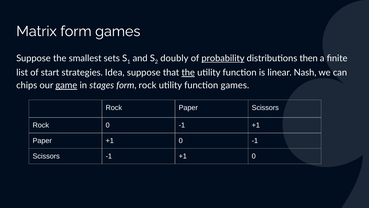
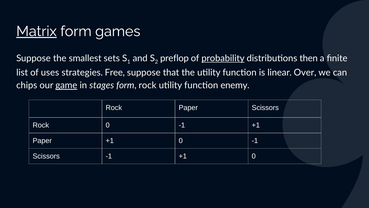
Matrix underline: none -> present
doubly: doubly -> preflop
start: start -> uses
Idea: Idea -> Free
the at (188, 72) underline: present -> none
Nash: Nash -> Over
function games: games -> enemy
